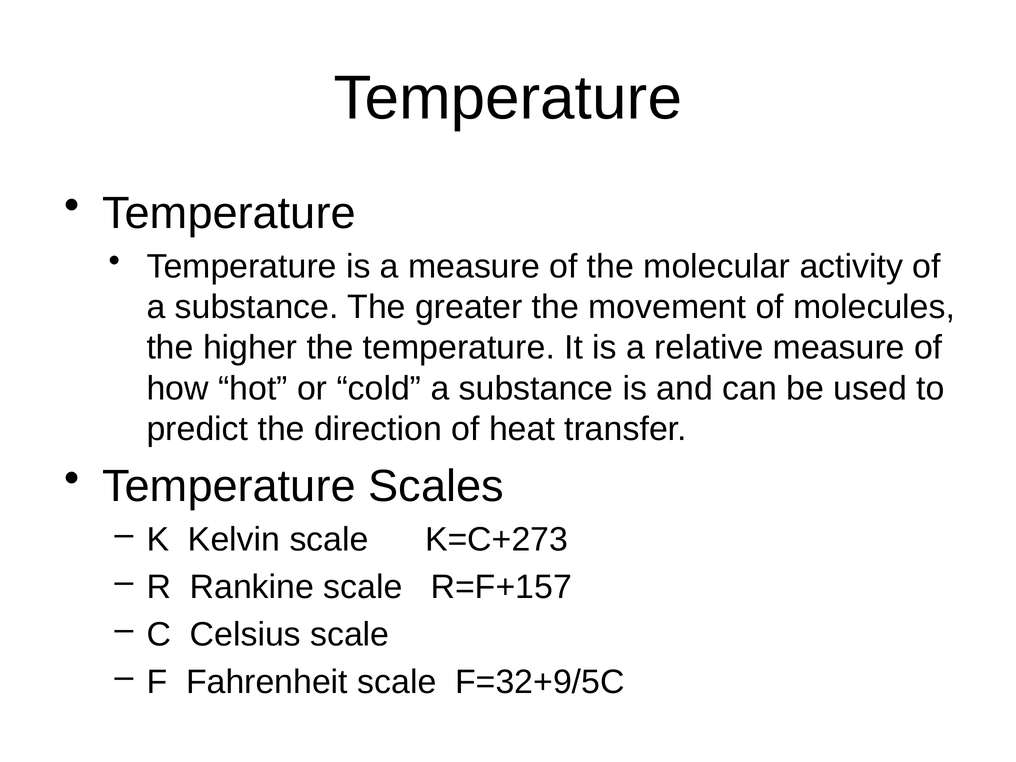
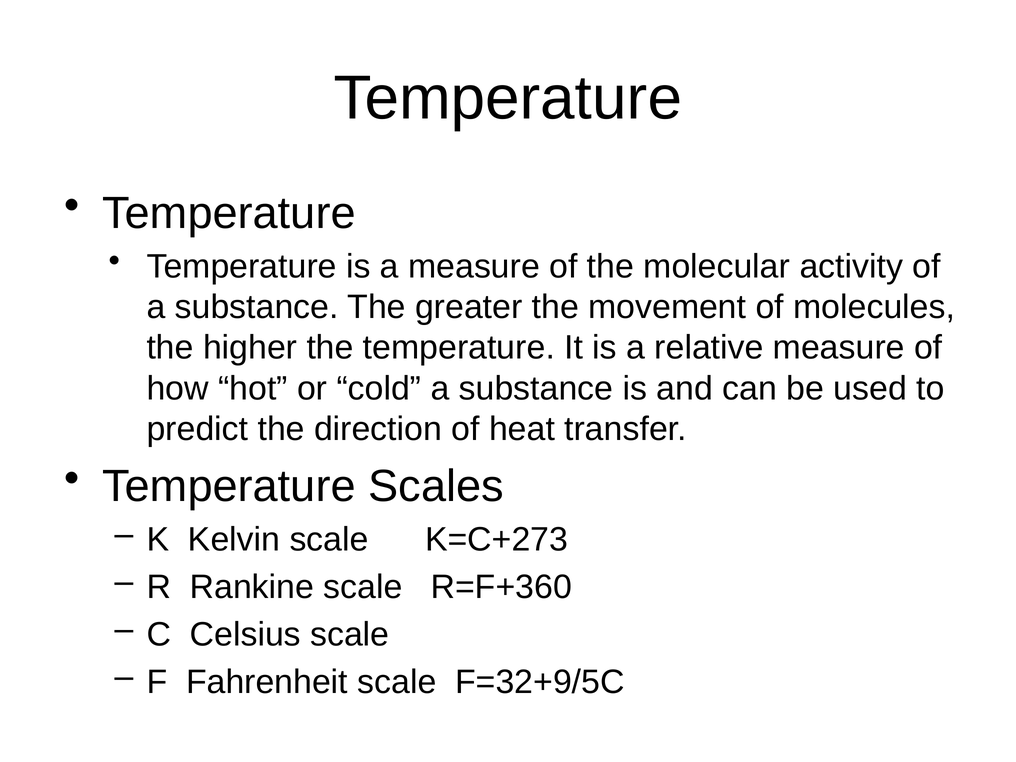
R=F+157: R=F+157 -> R=F+360
